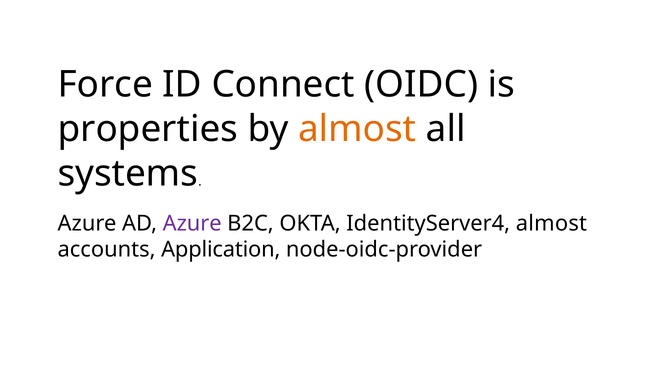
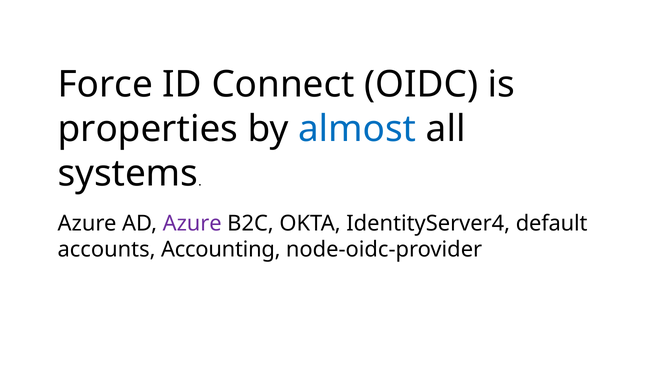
almost at (357, 129) colour: orange -> blue
IdentityServer4 almost: almost -> default
Application: Application -> Accounting
